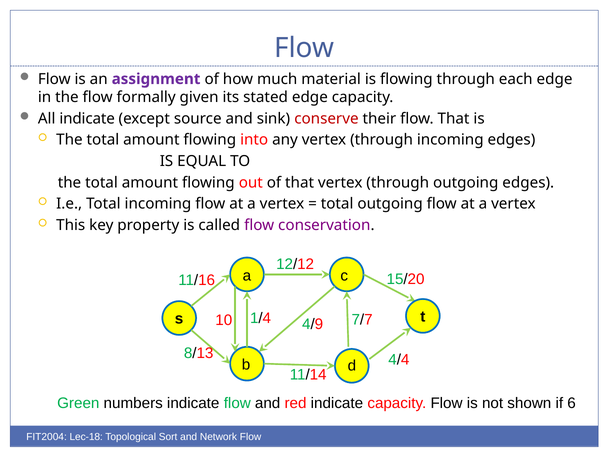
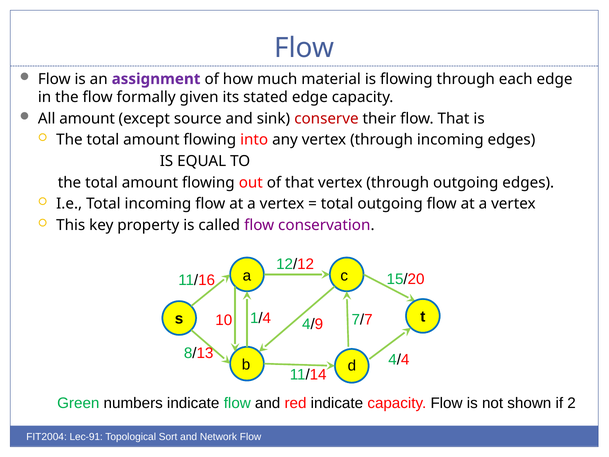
All indicate: indicate -> amount
6: 6 -> 2
Lec-18: Lec-18 -> Lec-91
